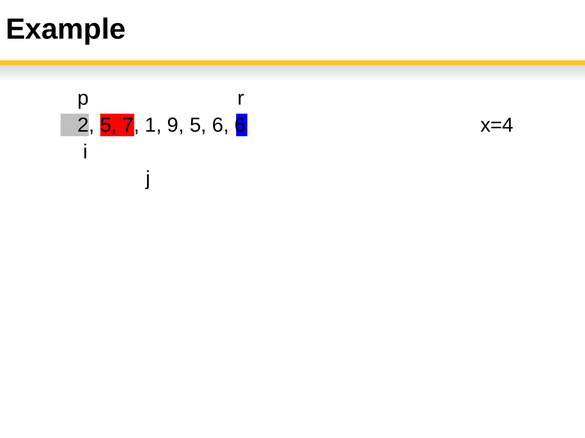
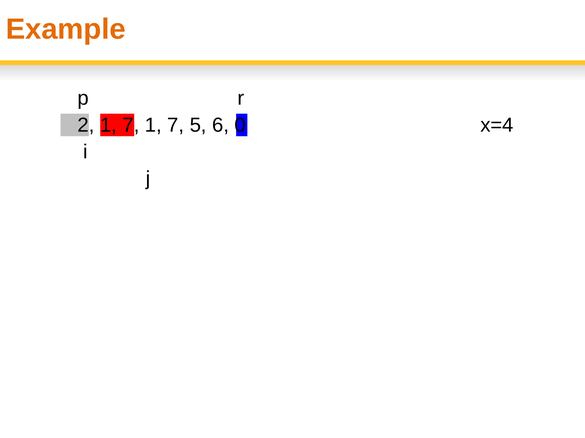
Example colour: black -> orange
2 5: 5 -> 1
7 1 9: 9 -> 7
6 6: 6 -> 0
